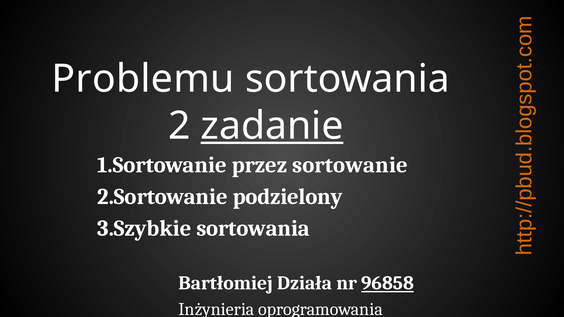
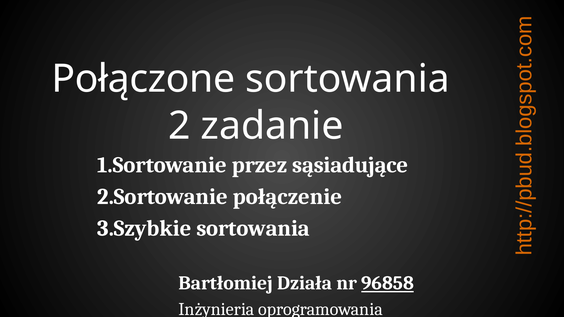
Problemu: Problemu -> Połączone
zadanie underline: present -> none
sortowanie: sortowanie -> sąsiadujące
podzielony: podzielony -> połączenie
